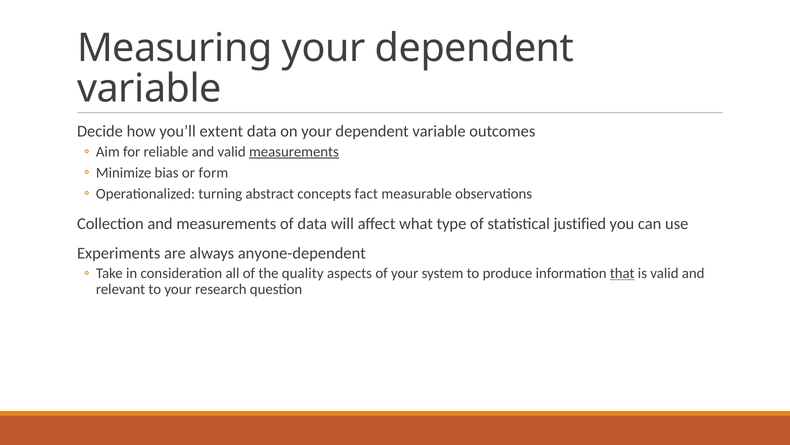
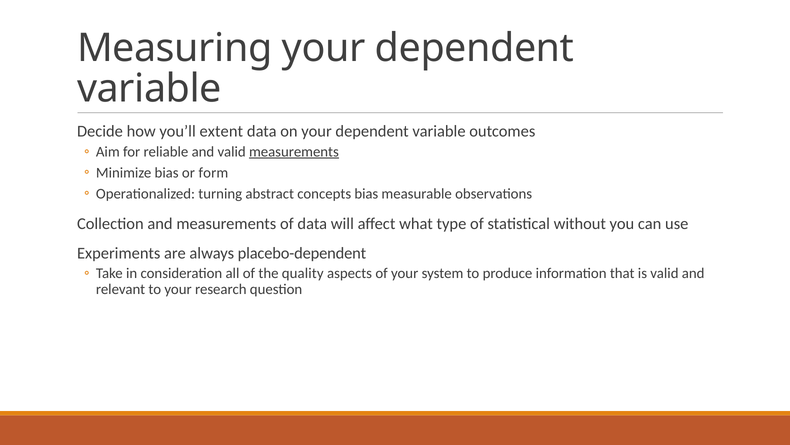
concepts fact: fact -> bias
justified: justified -> without
anyone-dependent: anyone-dependent -> placebo-dependent
that underline: present -> none
